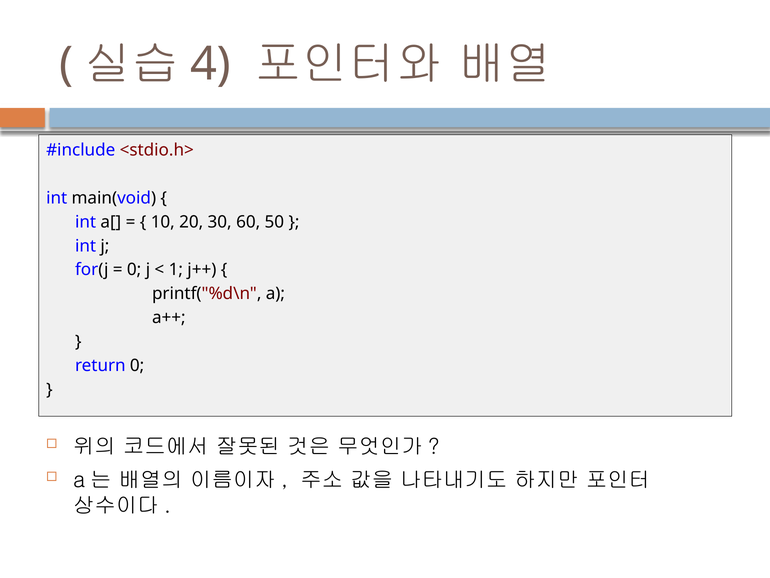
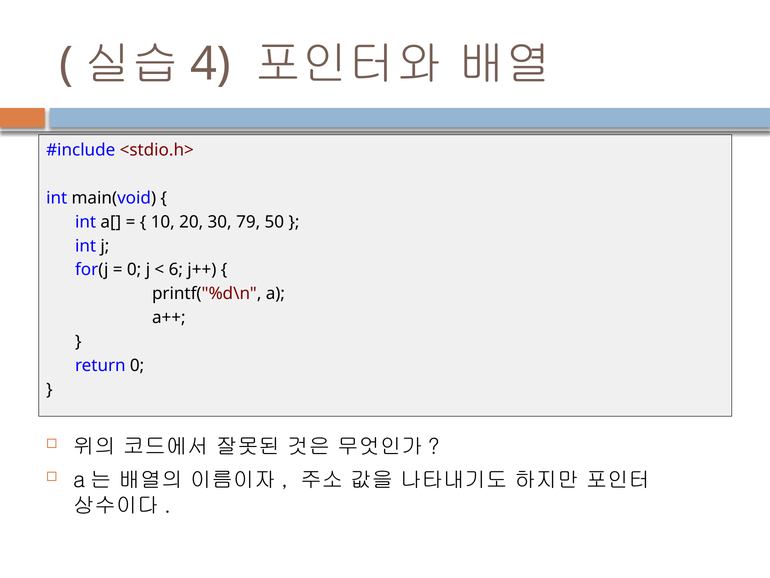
60: 60 -> 79
1: 1 -> 6
